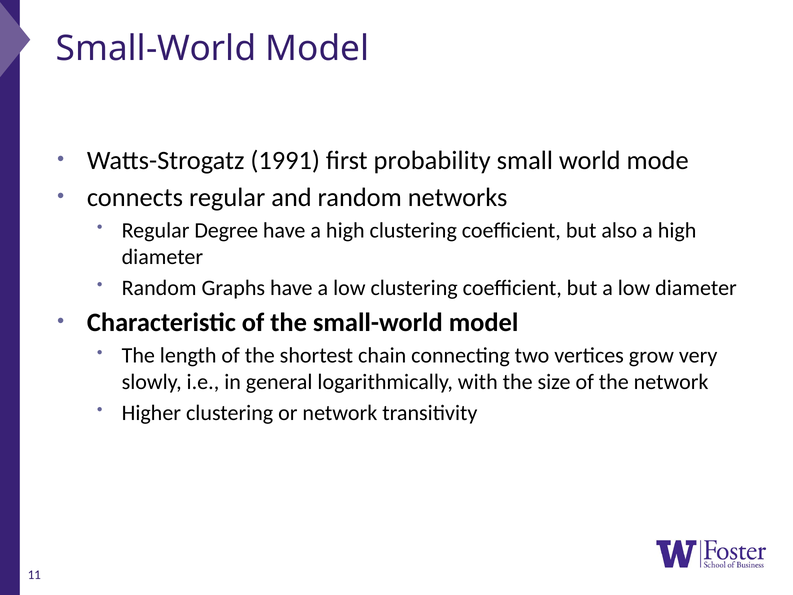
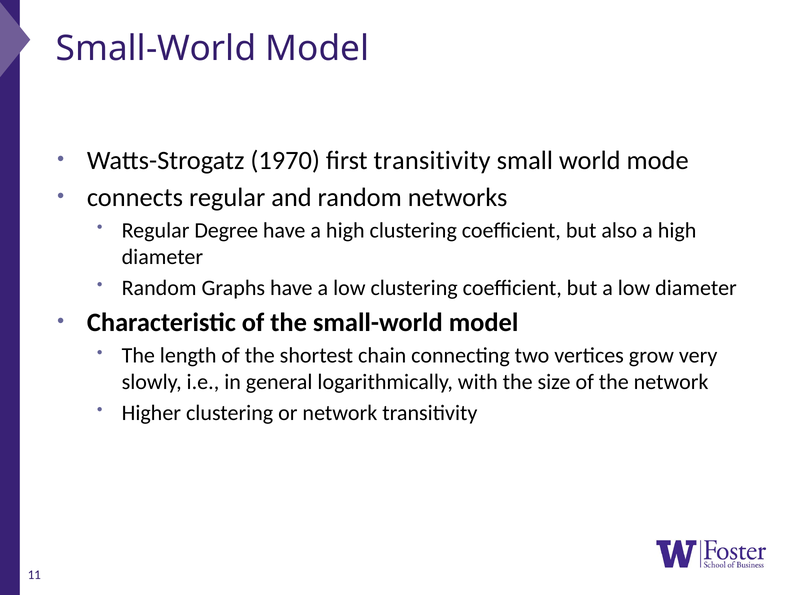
1991: 1991 -> 1970
first probability: probability -> transitivity
